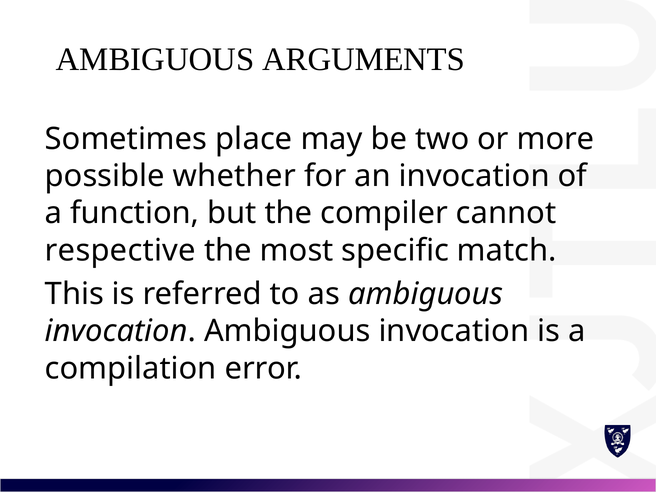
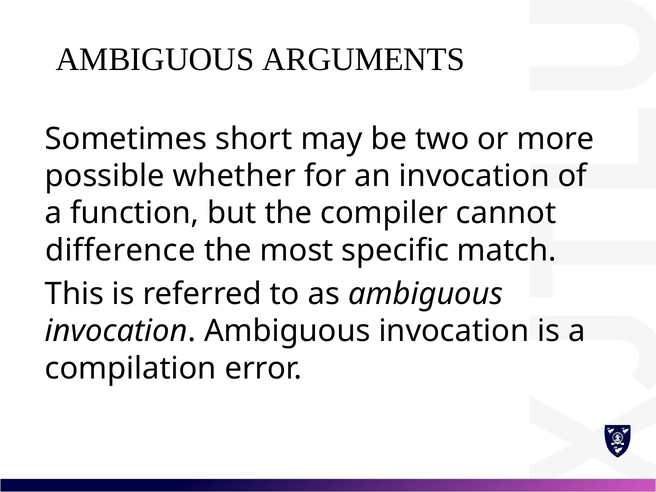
place: place -> short
respective: respective -> difference
